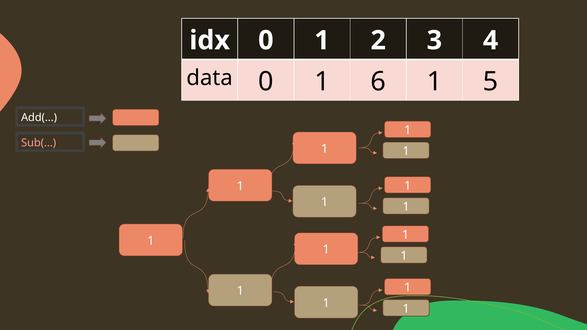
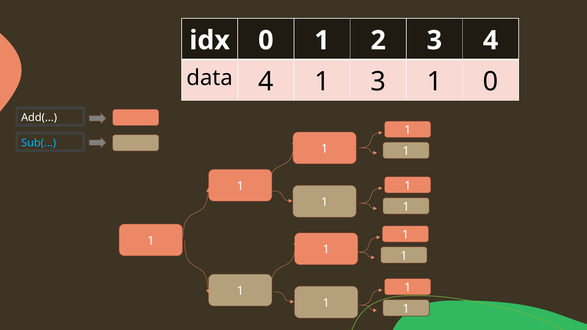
data 0: 0 -> 4
1 6: 6 -> 3
1 5: 5 -> 0
Sub( colour: pink -> light blue
